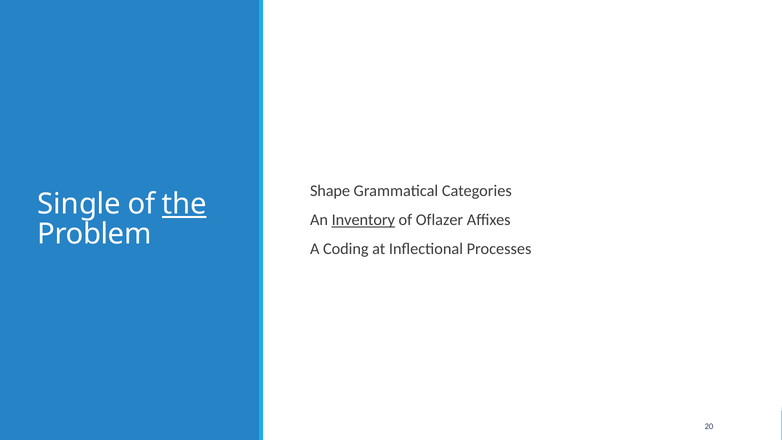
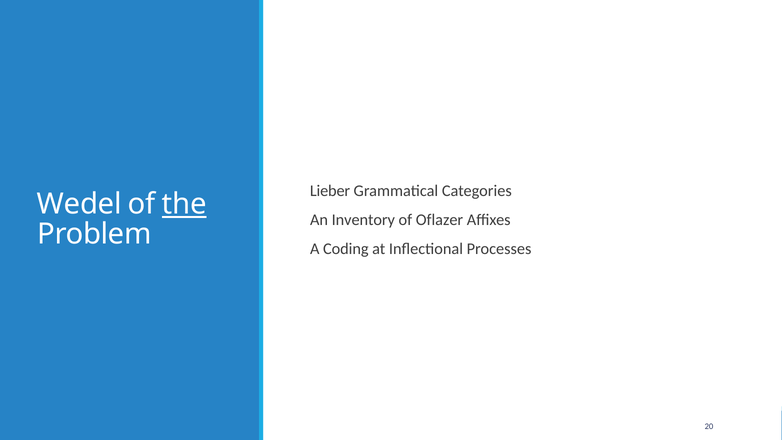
Shape: Shape -> Lieber
Single: Single -> Wedel
Inventory underline: present -> none
